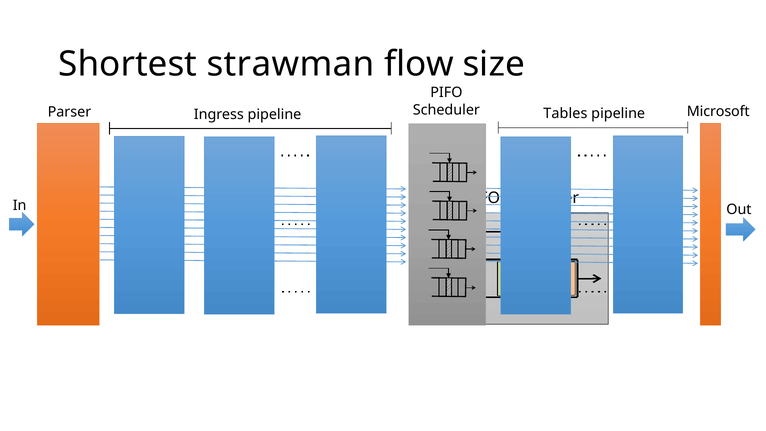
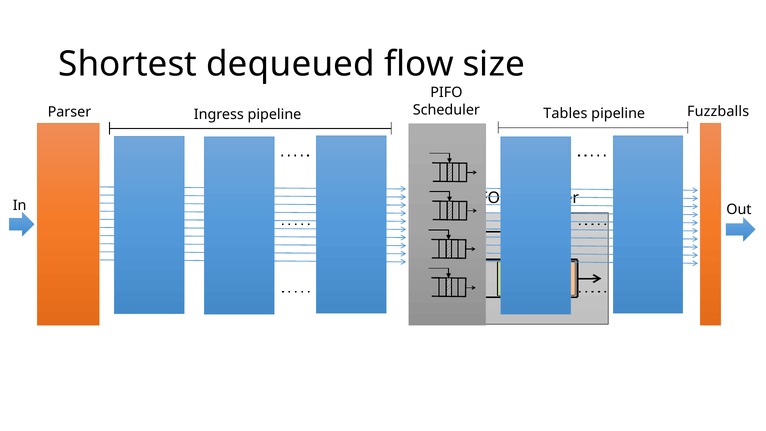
strawman: strawman -> dequeued
Microsoft: Microsoft -> Fuzzballs
